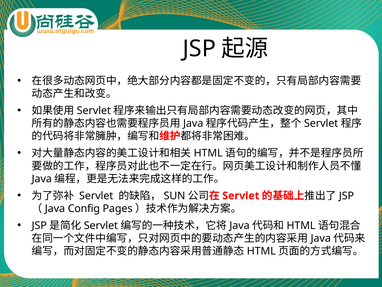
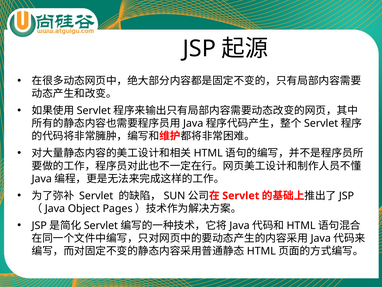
Config: Config -> Object
